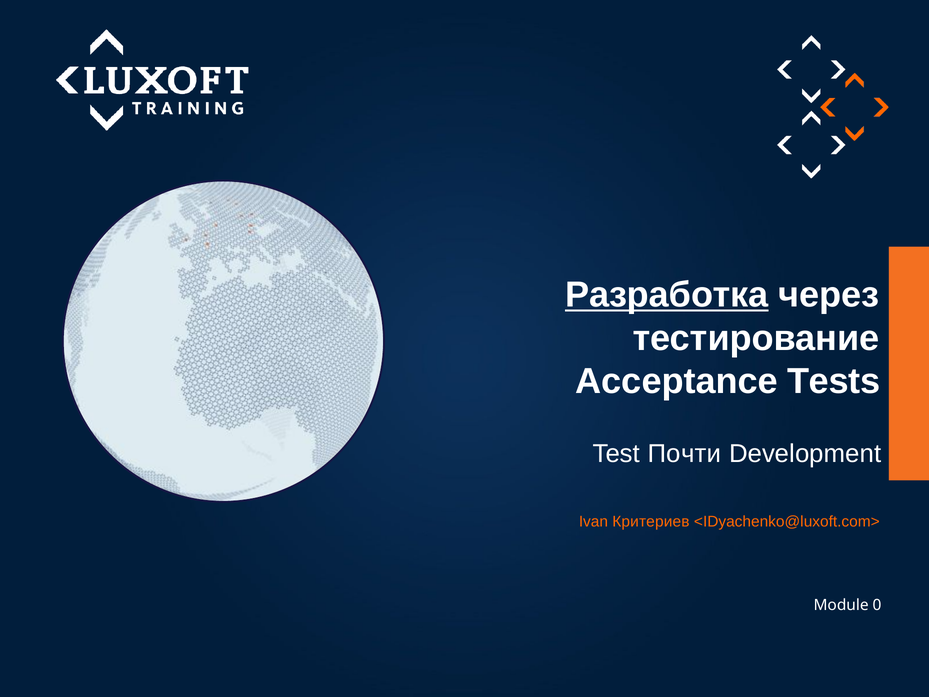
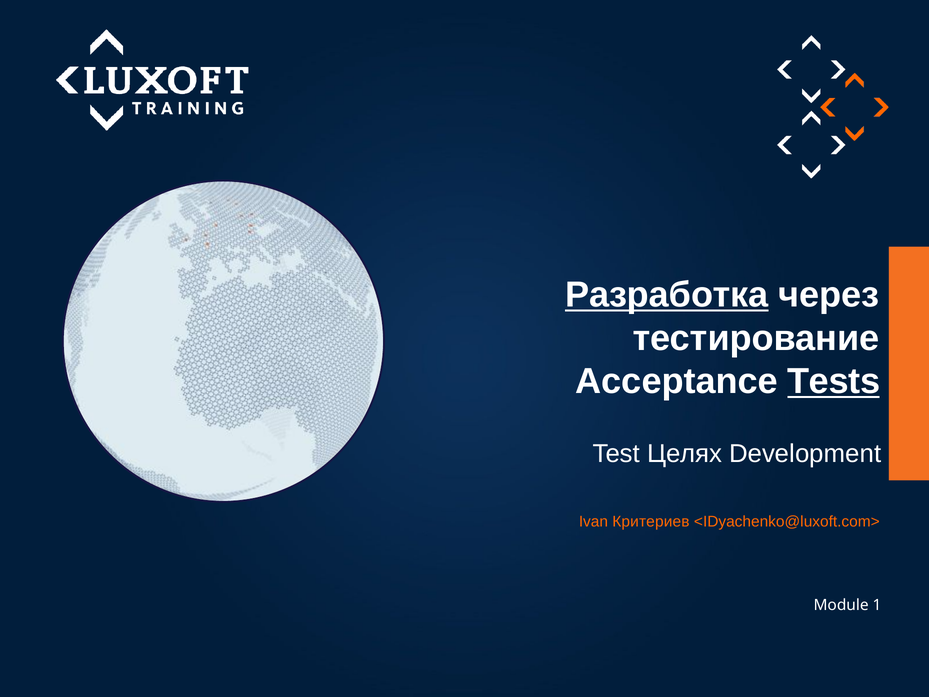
Tests underline: none -> present
Почти: Почти -> Целях
Module 0: 0 -> 1
